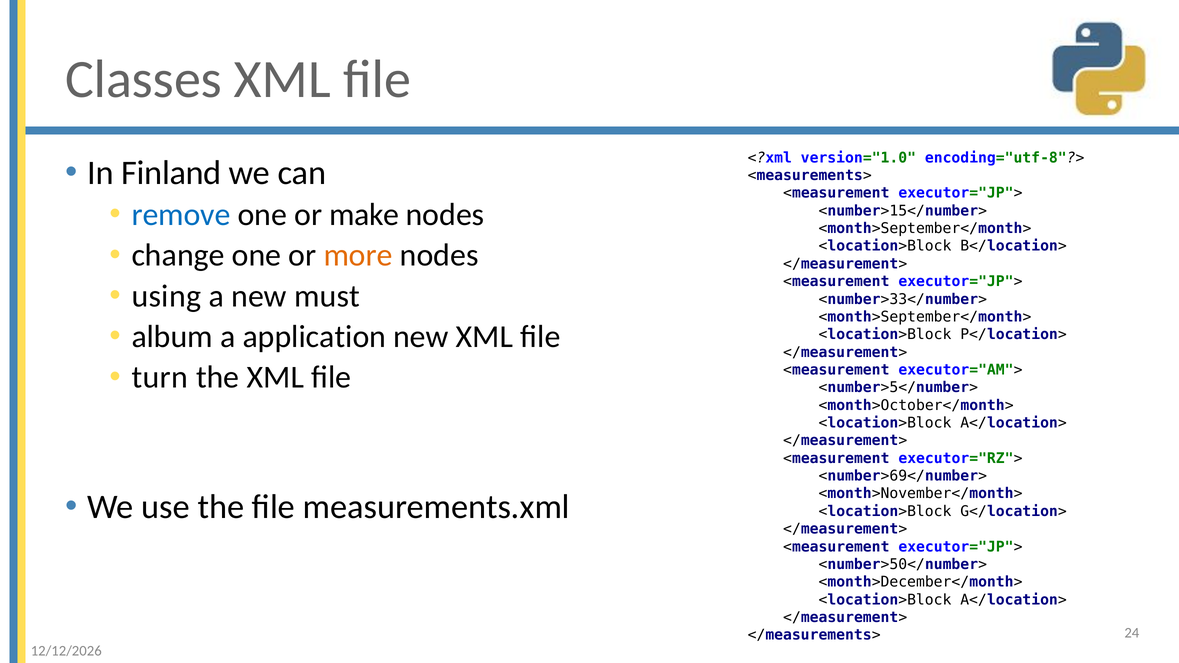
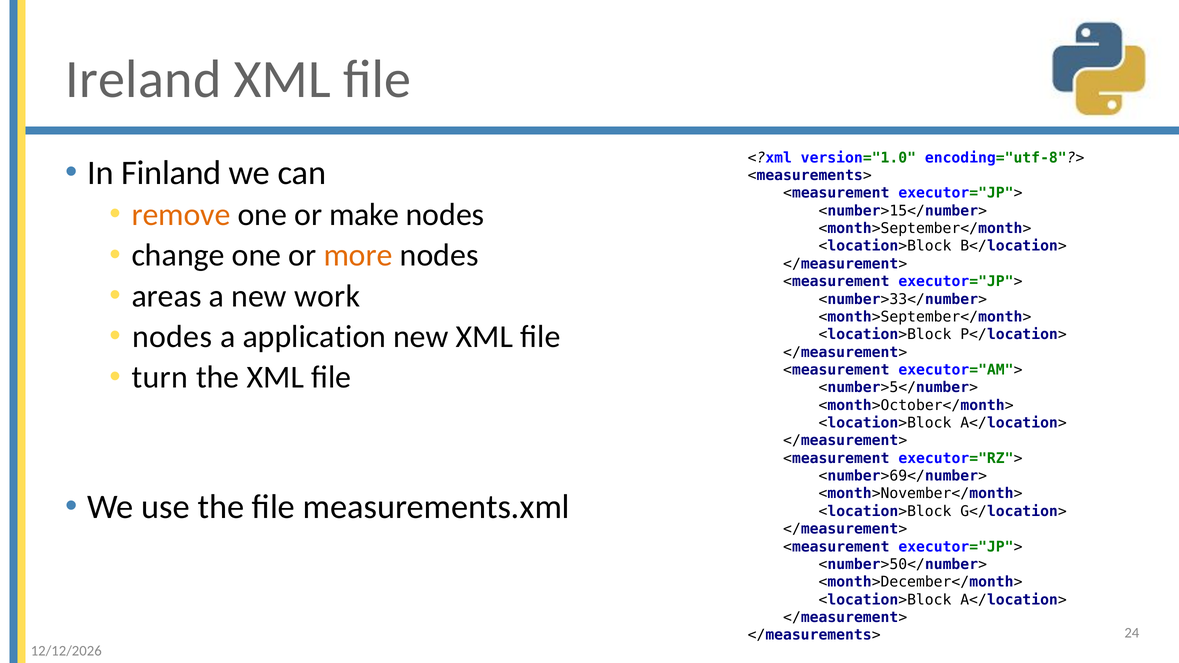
Classes: Classes -> Ireland
remove colour: blue -> orange
using: using -> areas
must: must -> work
album at (172, 337): album -> nodes
